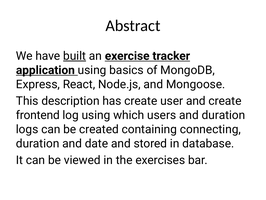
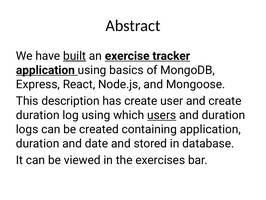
frontend at (38, 115): frontend -> duration
users underline: none -> present
containing connecting: connecting -> application
